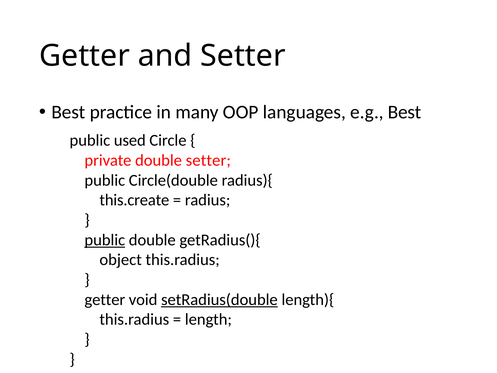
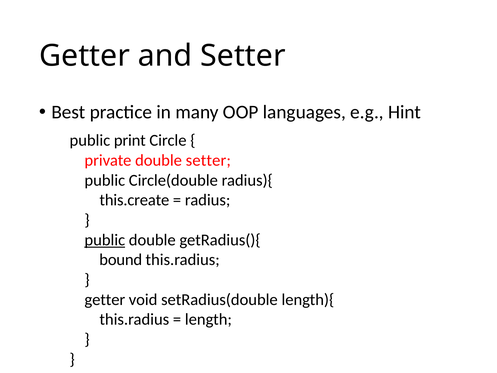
e.g Best: Best -> Hint
used: used -> print
object: object -> bound
setRadius(double underline: present -> none
